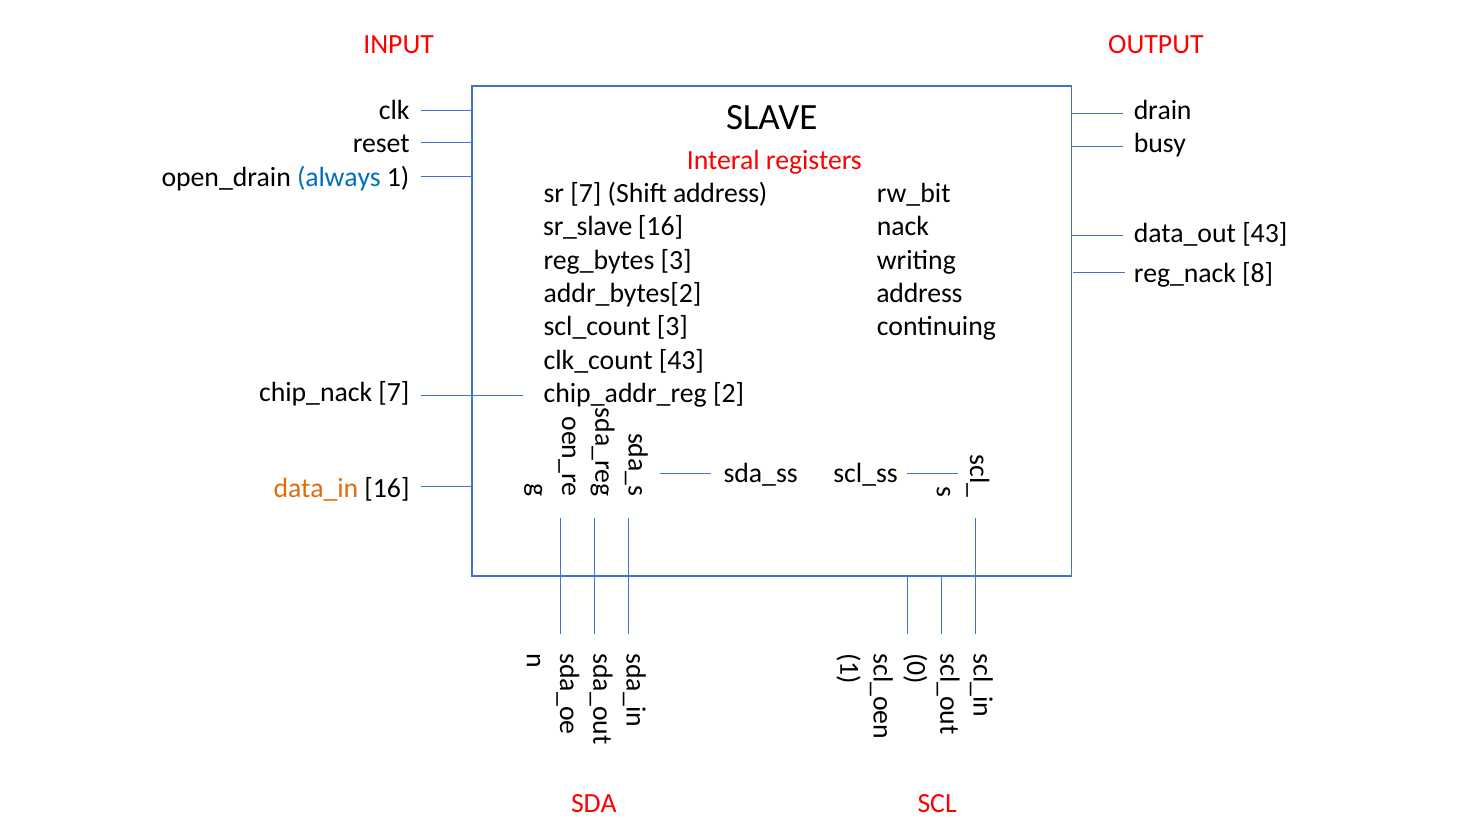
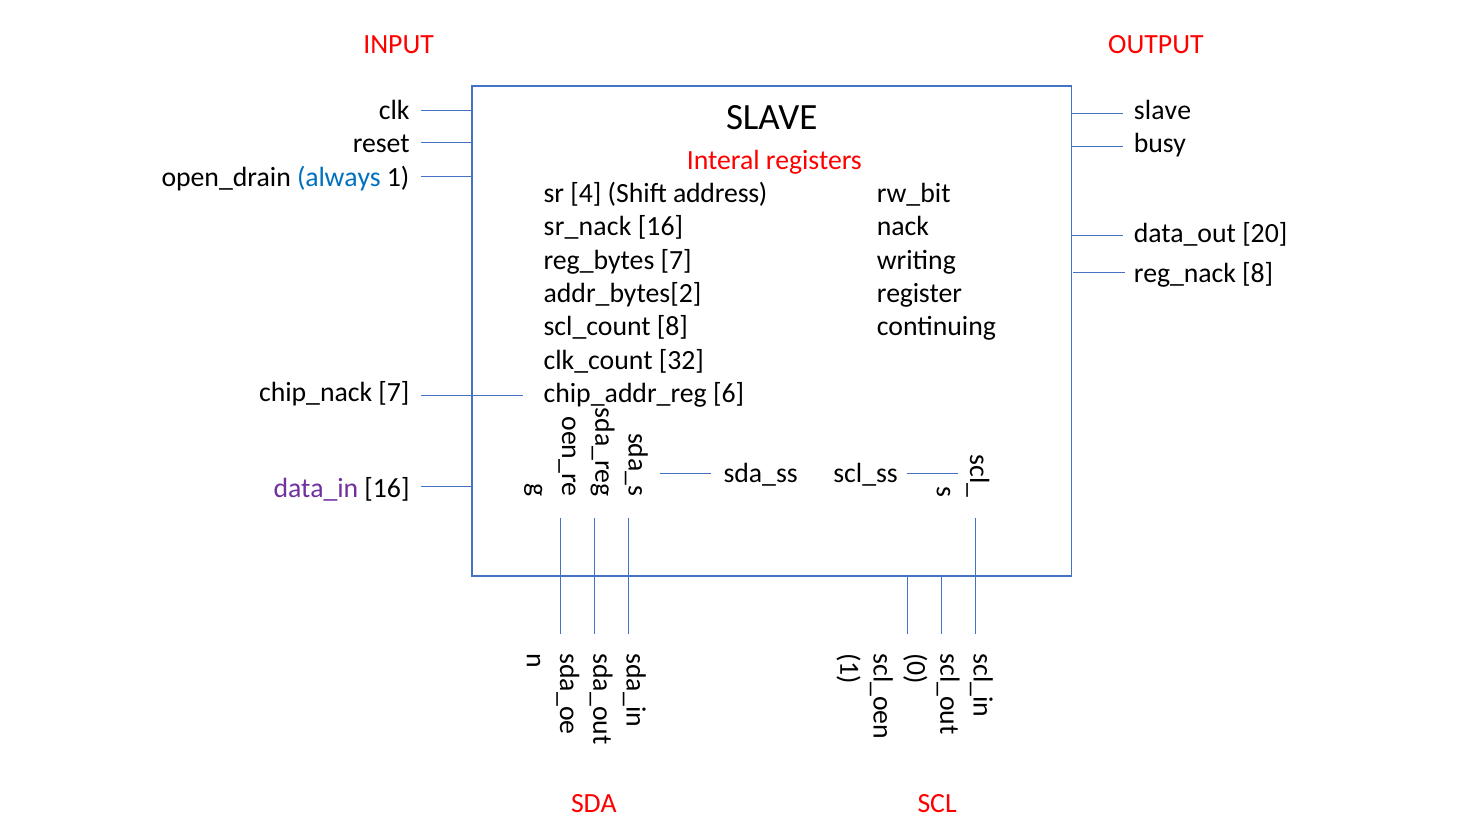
drain at (1163, 110): drain -> slave
sr 7: 7 -> 4
sr_slave: sr_slave -> sr_nack
data_out 43: 43 -> 20
reg_bytes 3: 3 -> 7
addr_bytes[2 address: address -> register
scl_count 3: 3 -> 8
clk_count 43: 43 -> 32
2: 2 -> 6
data_in colour: orange -> purple
